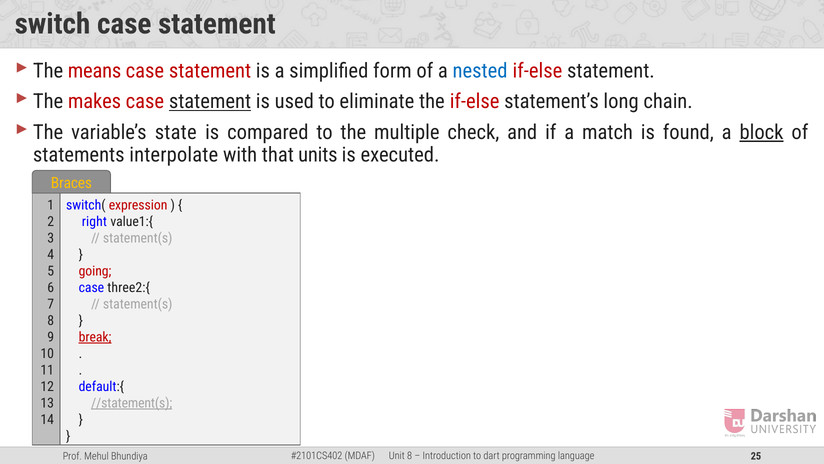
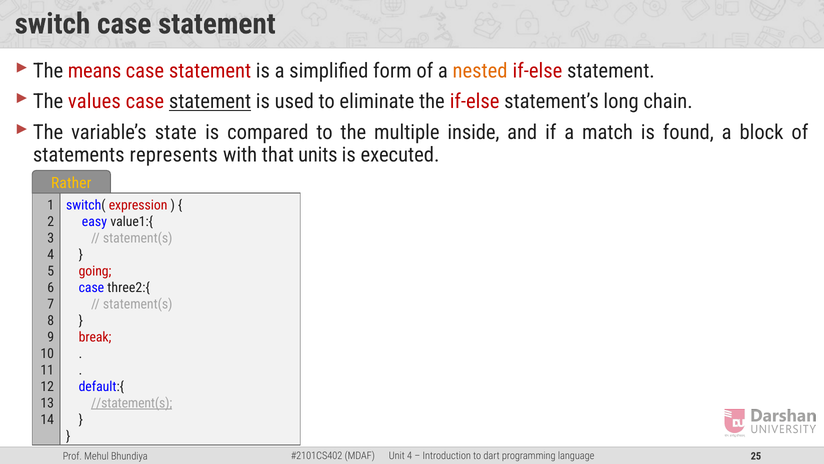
nested colour: blue -> orange
makes: makes -> values
check: check -> inside
block underline: present -> none
interpolate: interpolate -> represents
Braces: Braces -> Rather
right: right -> easy
break underline: present -> none
8 at (410, 456): 8 -> 4
